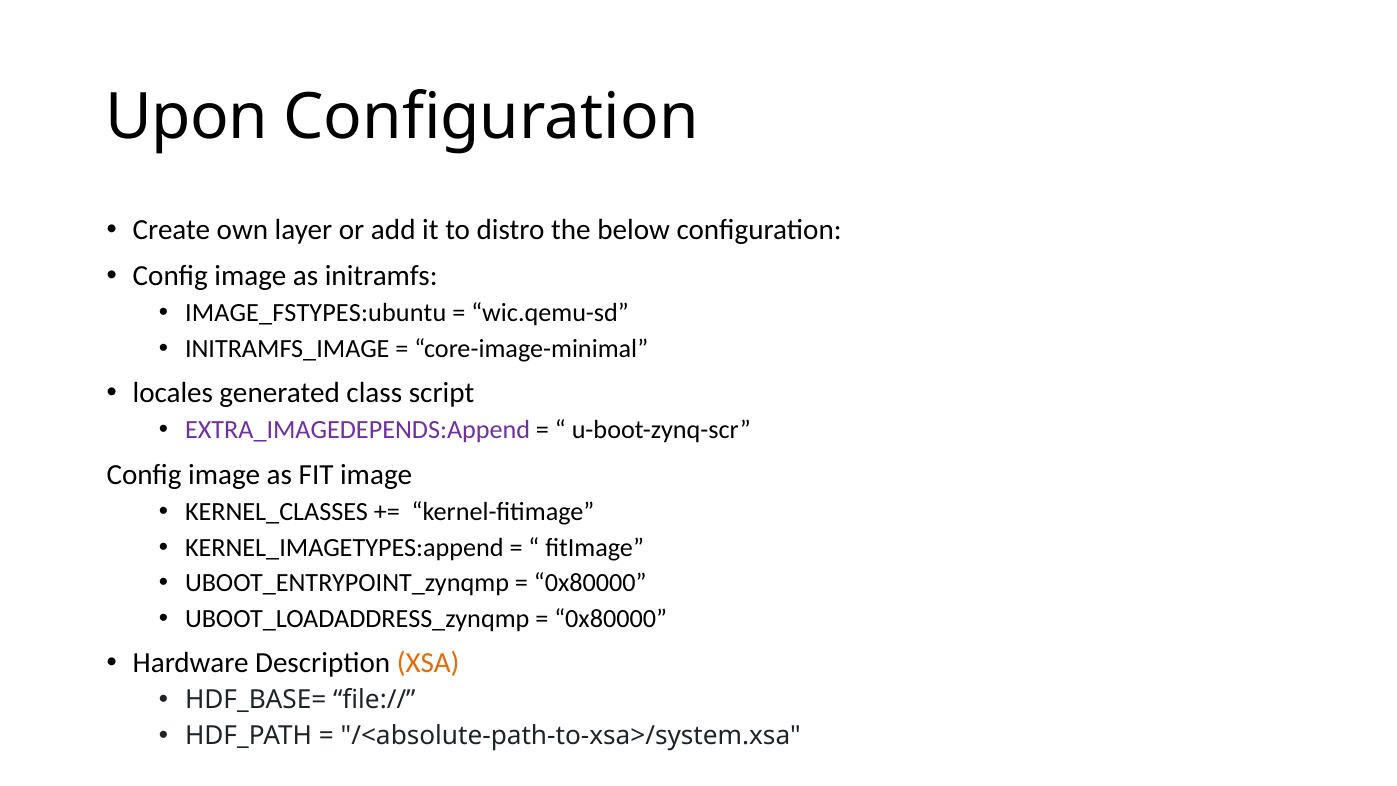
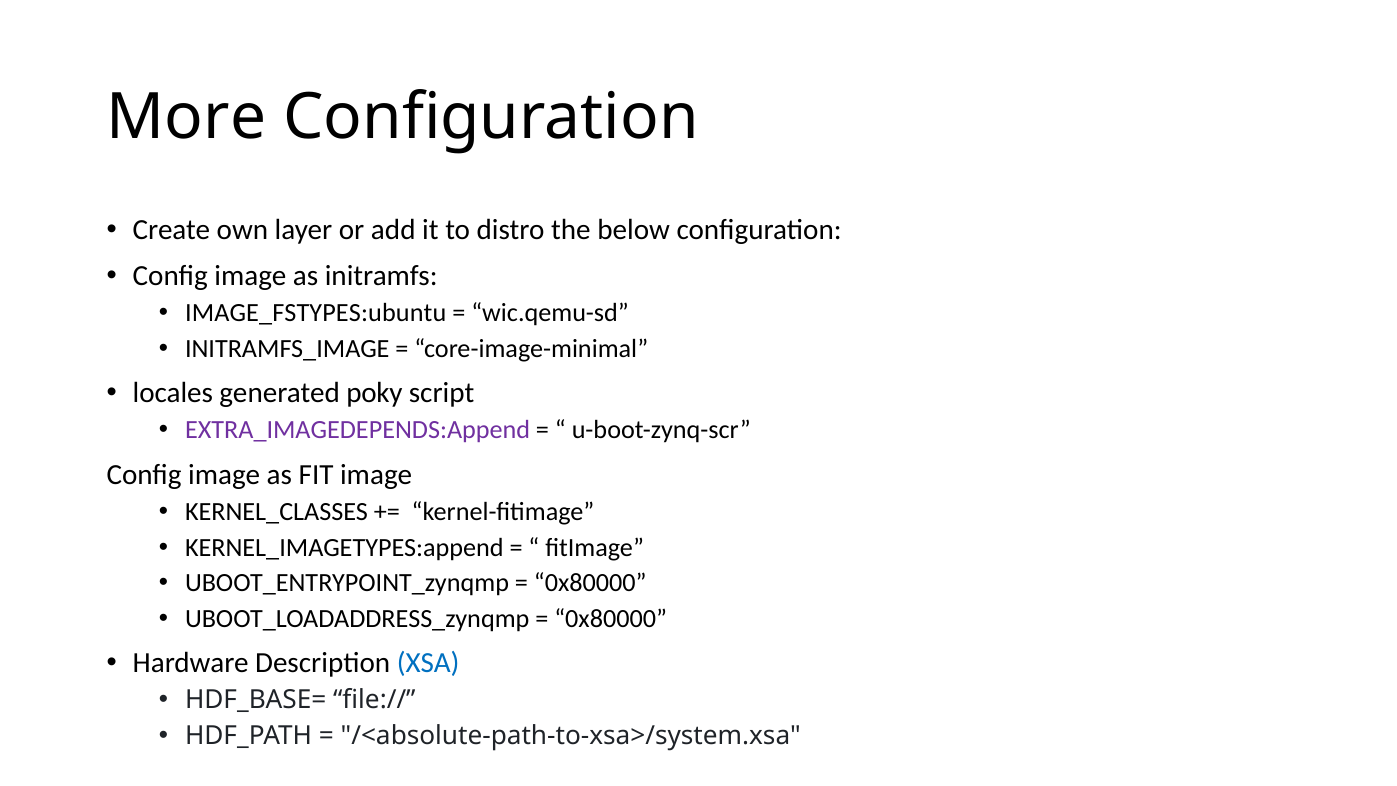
Upon: Upon -> More
class: class -> poky
XSA colour: orange -> blue
